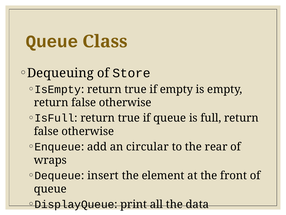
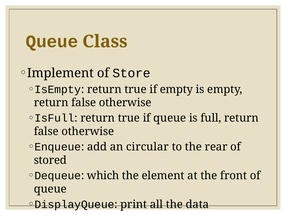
Dequeuing: Dequeuing -> Implement
wraps: wraps -> stored
insert: insert -> which
